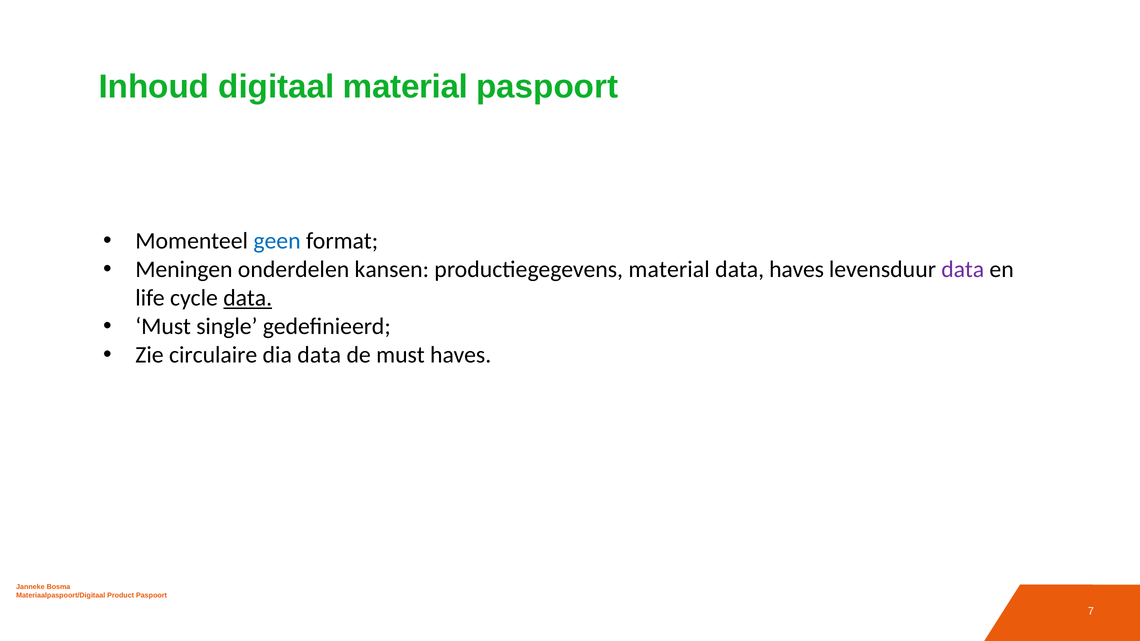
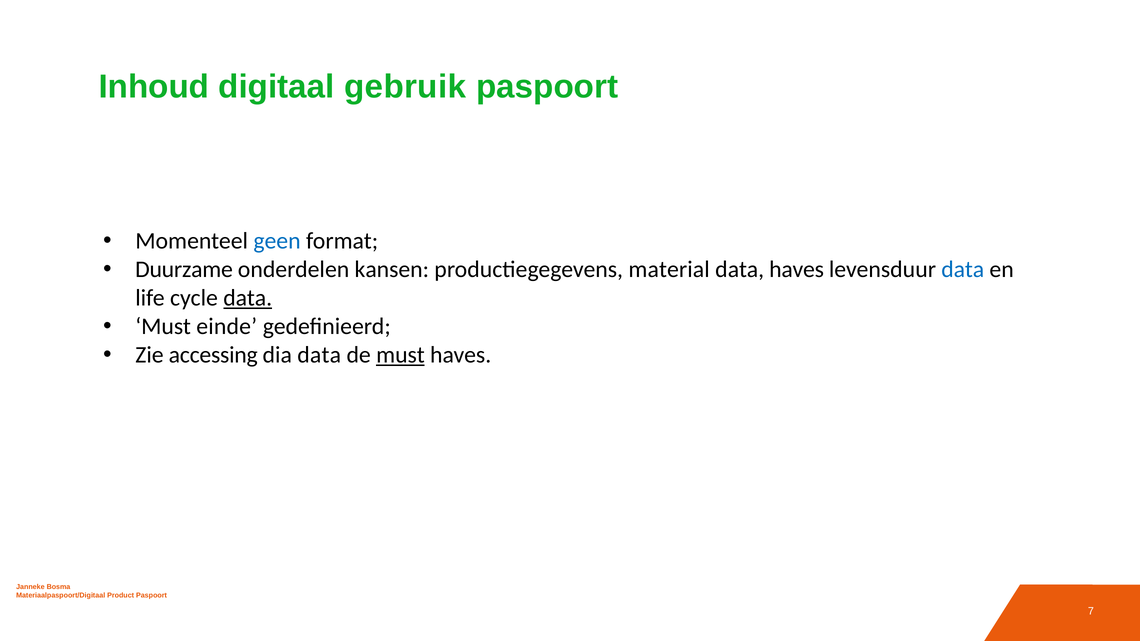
digitaal material: material -> gebruik
Meningen: Meningen -> Duurzame
data at (963, 270) colour: purple -> blue
single: single -> einde
circulaire: circulaire -> accessing
must at (400, 355) underline: none -> present
